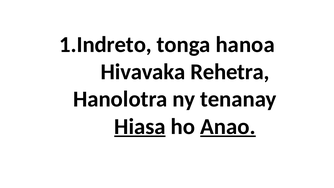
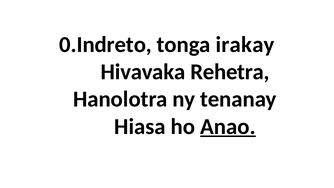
1.Indreto: 1.Indreto -> 0.Indreto
hanoa: hanoa -> irakay
Hiasa underline: present -> none
